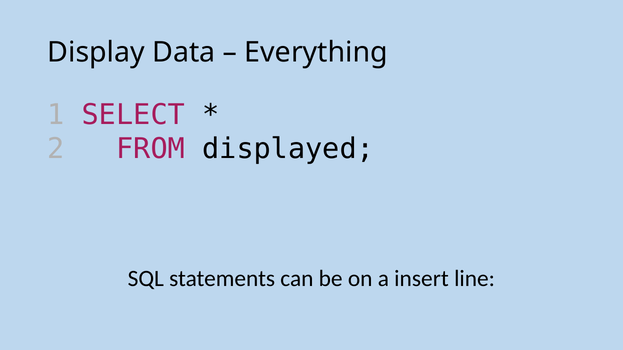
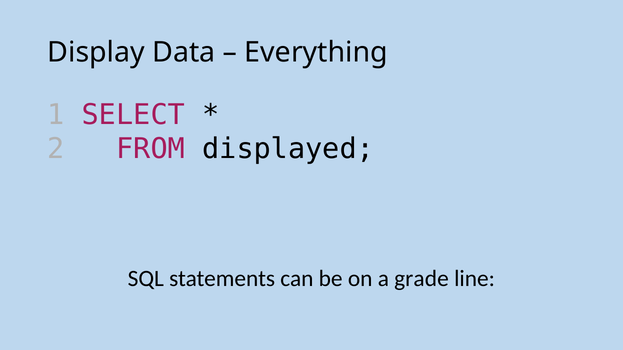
insert: insert -> grade
